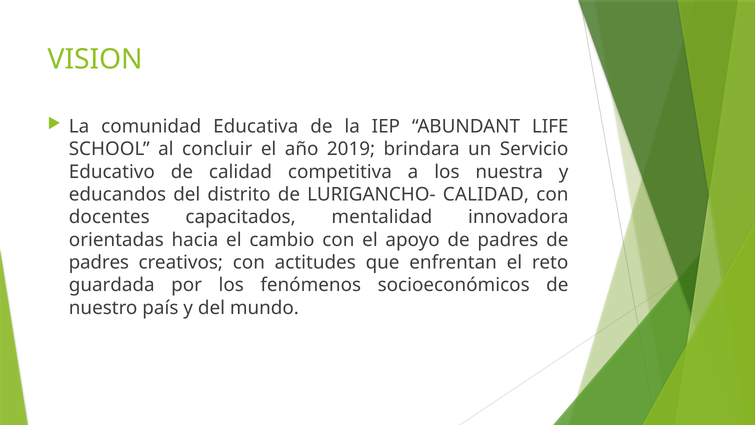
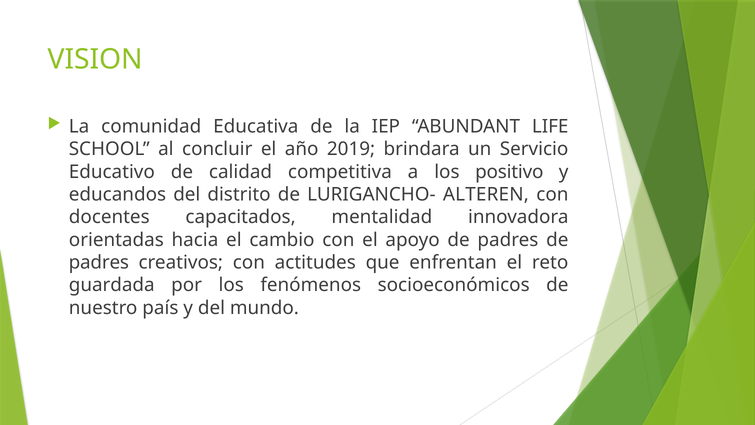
nuestra: nuestra -> positivo
LURIGANCHO- CALIDAD: CALIDAD -> ALTEREN
